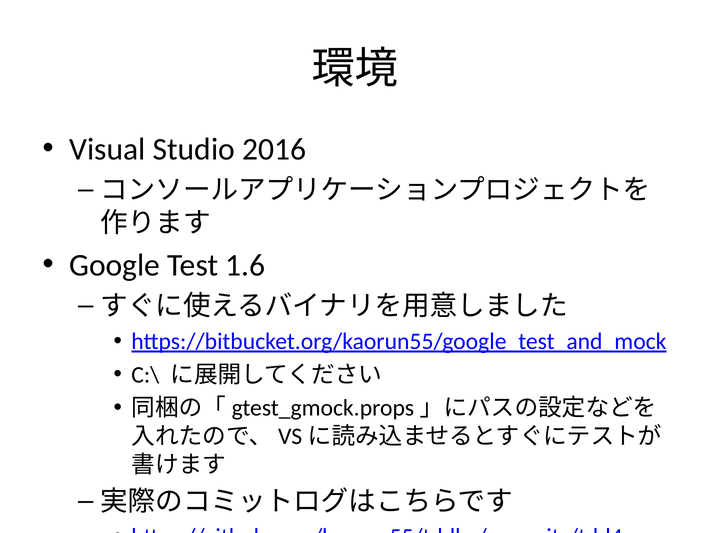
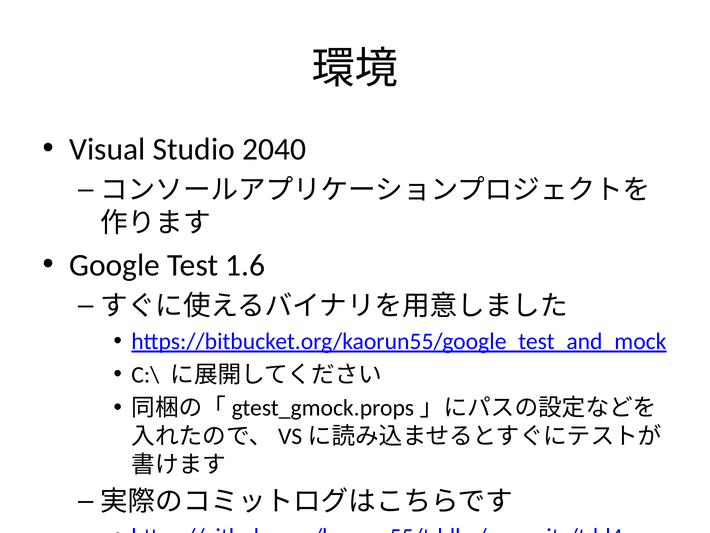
2016: 2016 -> 2040
